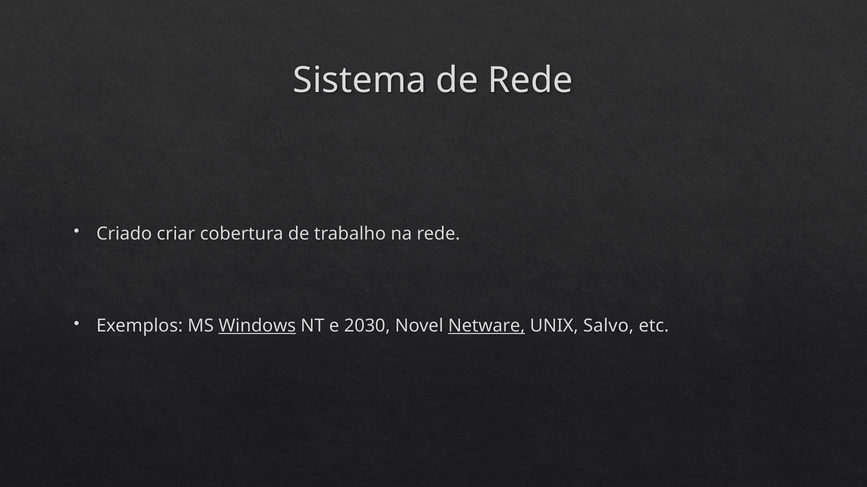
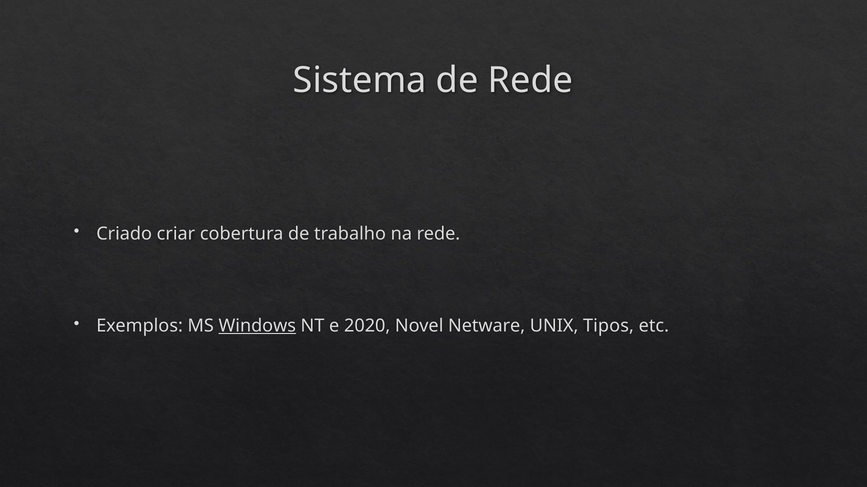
2030: 2030 -> 2020
Netware underline: present -> none
Salvo: Salvo -> Tipos
